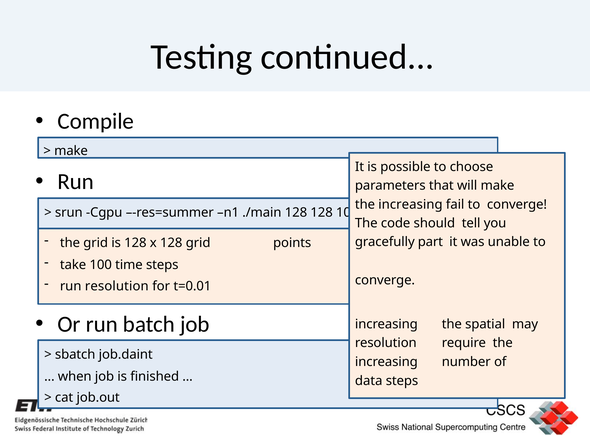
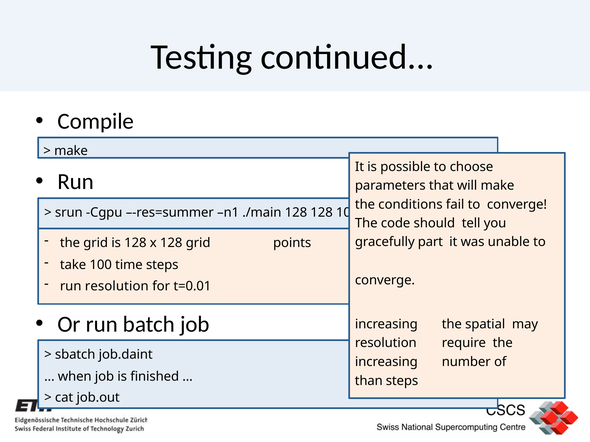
the increasing: increasing -> conditions
data: data -> than
